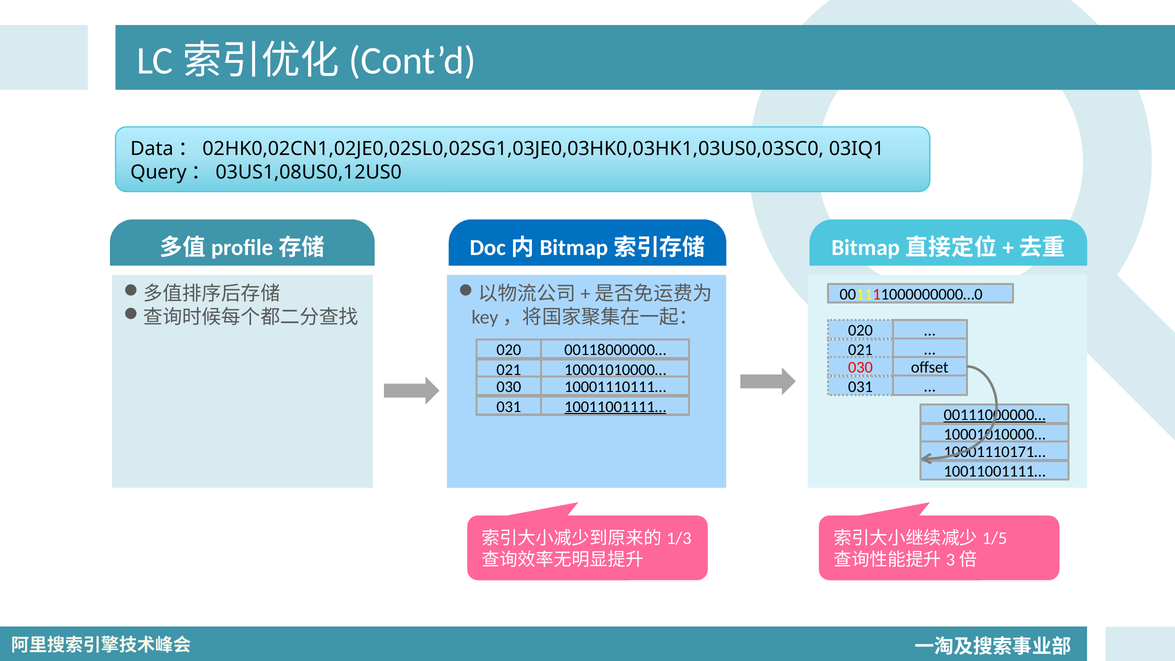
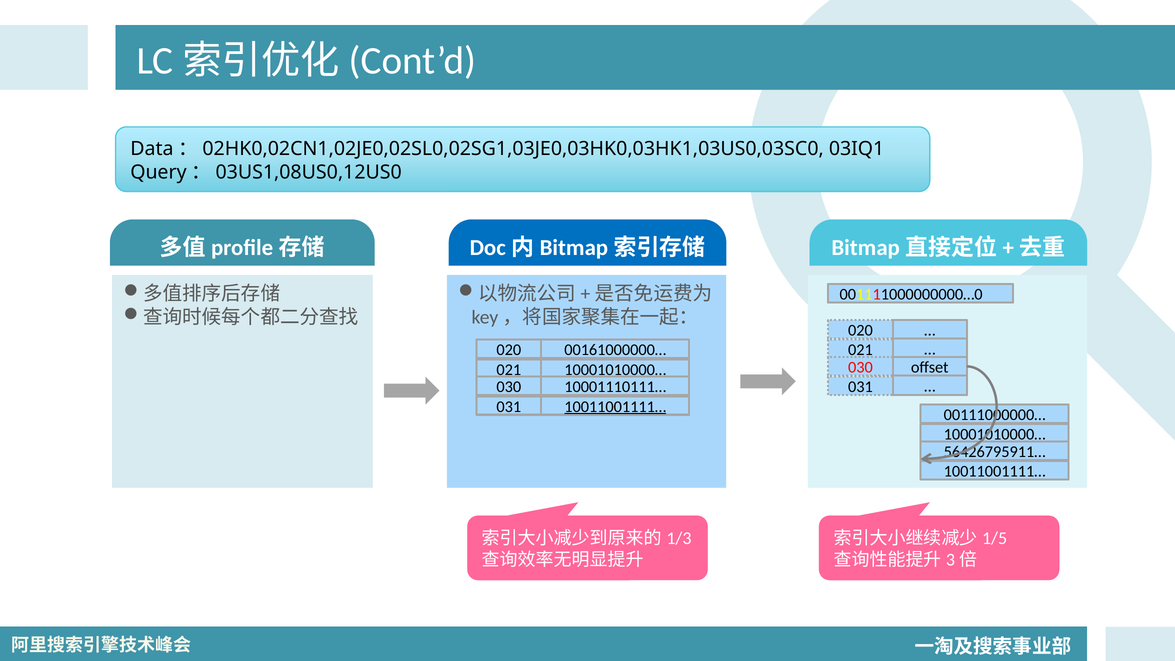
00118000000…: 00118000000… -> 00161000000…
00111000000… underline: present -> none
10001110171…: 10001110171… -> 56426795911…
